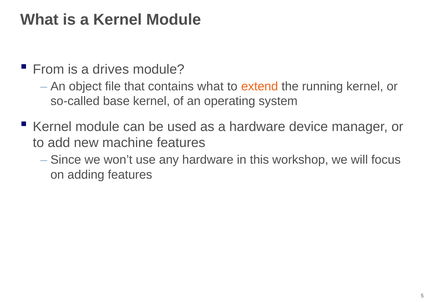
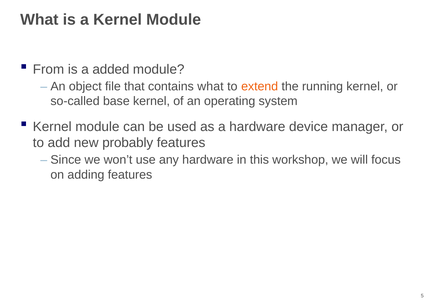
drives: drives -> added
machine: machine -> probably
